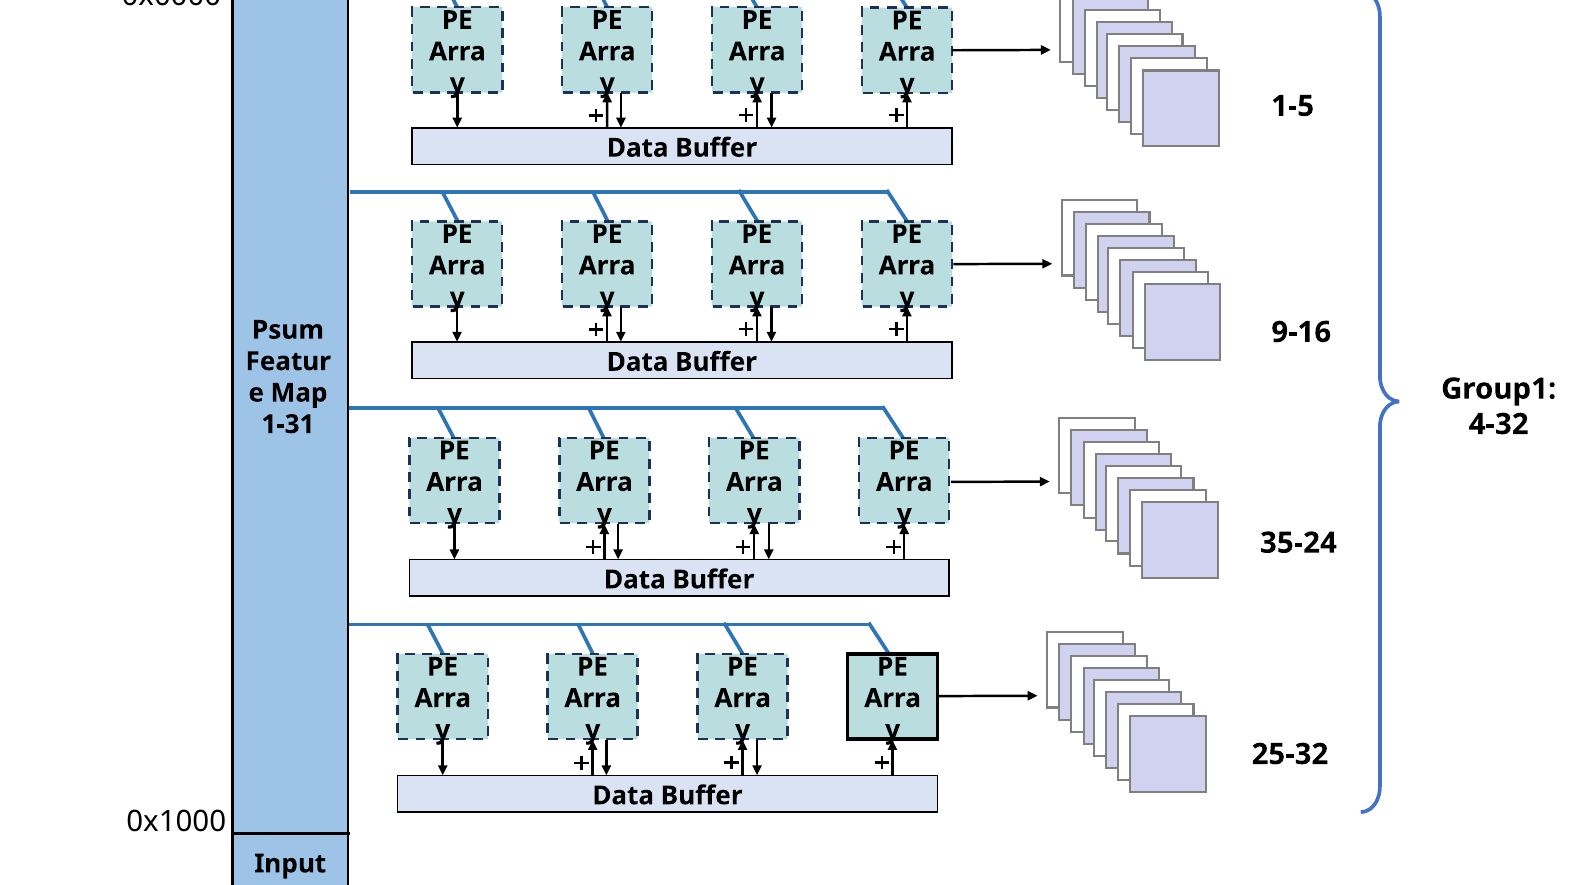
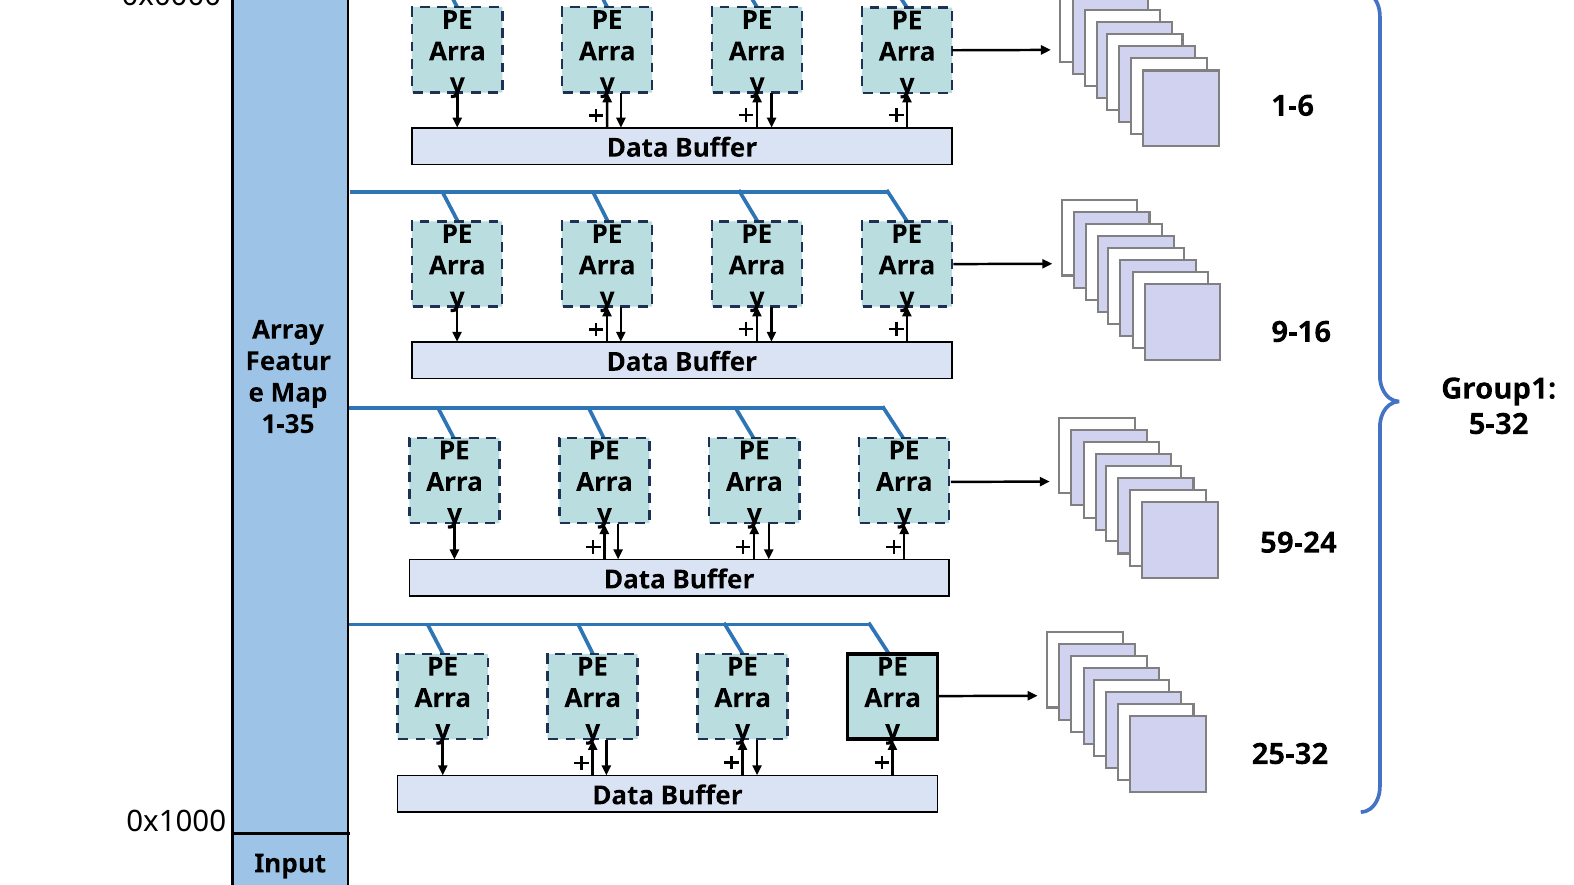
1-5: 1-5 -> 1-6
Psum: Psum -> Array
4-32: 4-32 -> 5-32
1-31: 1-31 -> 1-35
35-24: 35-24 -> 59-24
